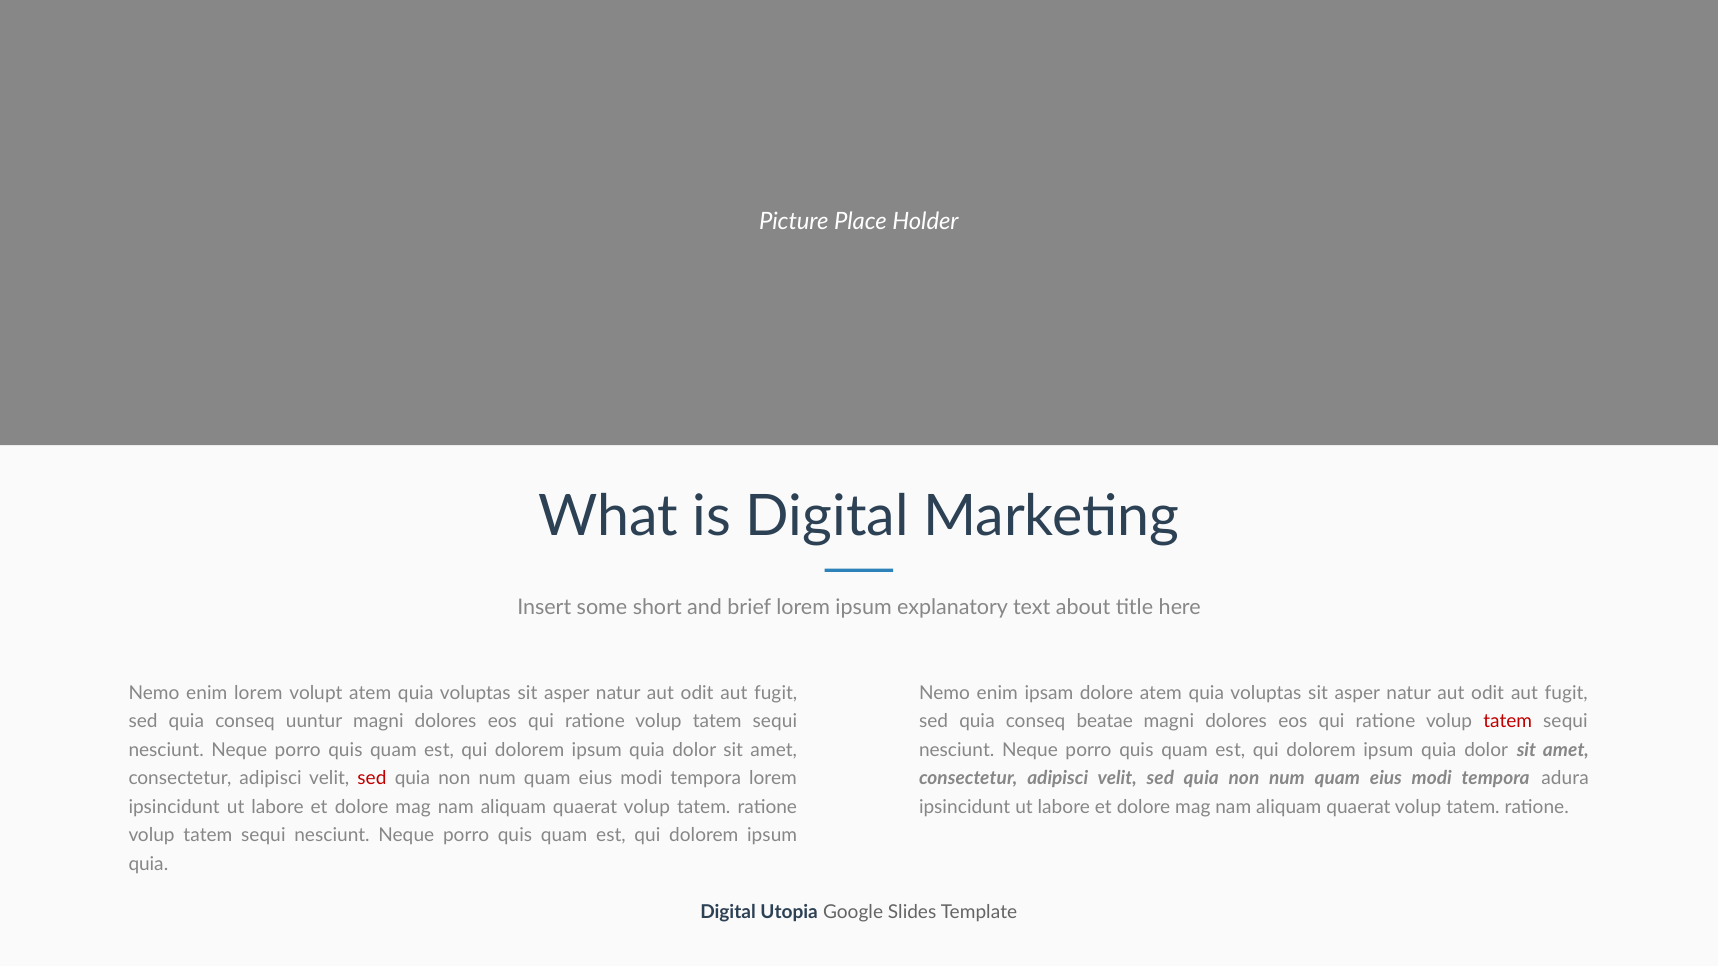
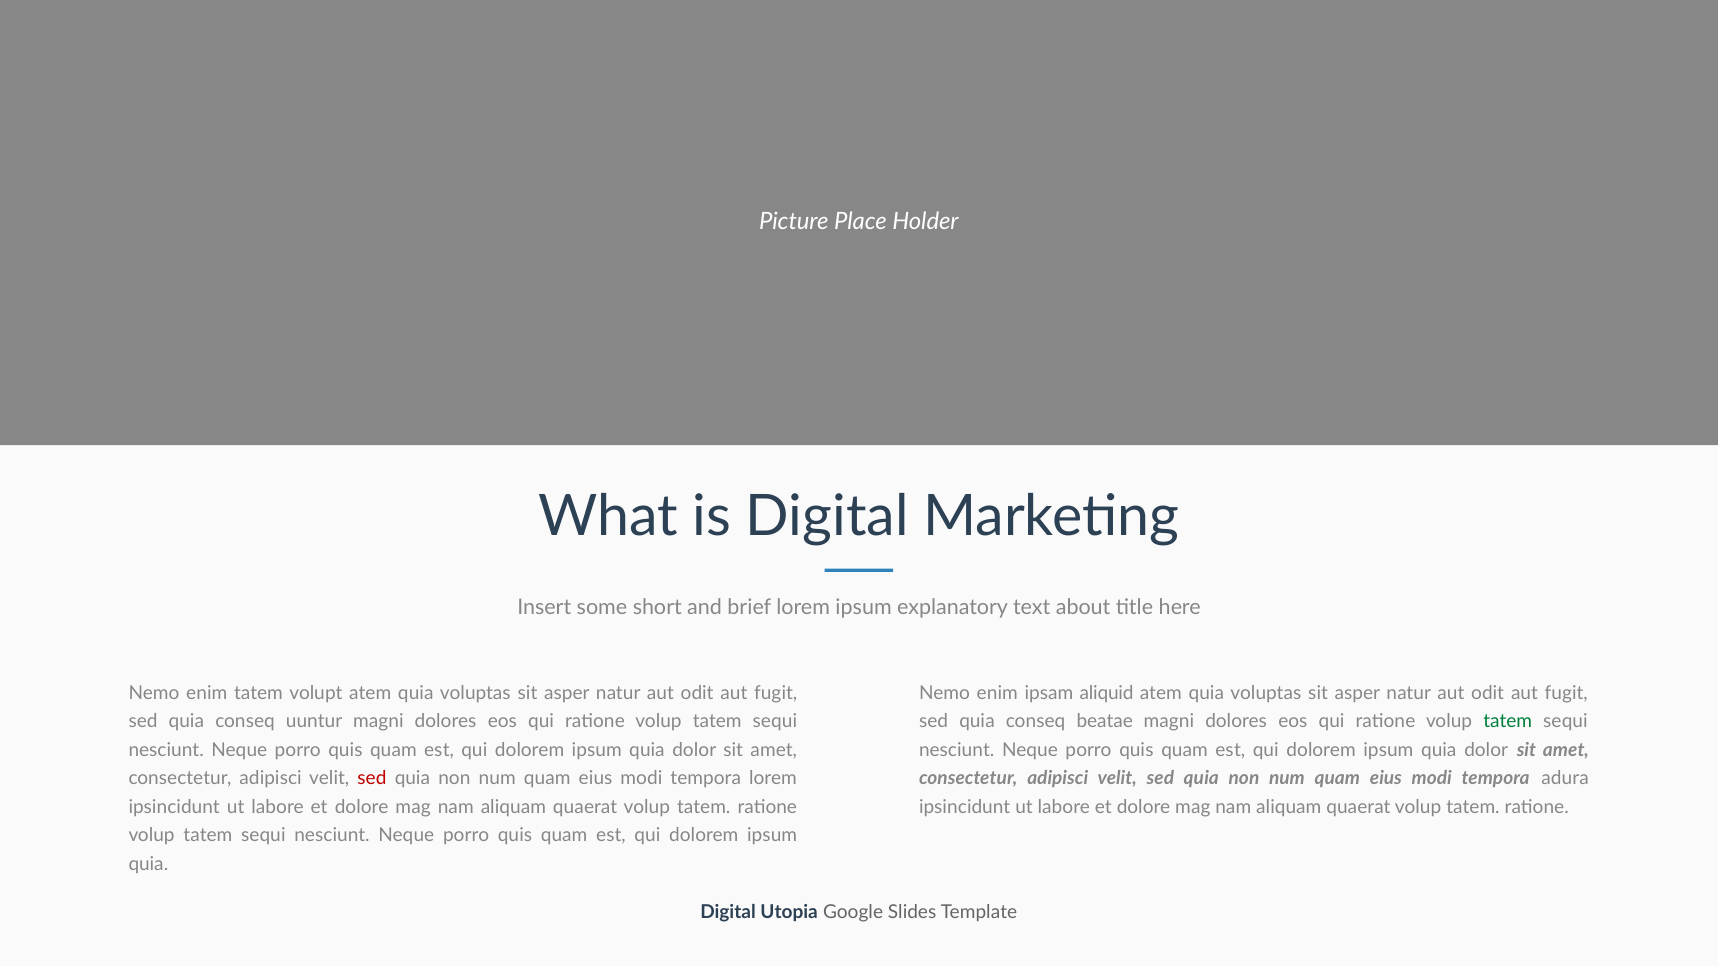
enim lorem: lorem -> tatem
ipsam dolore: dolore -> aliquid
tatem at (1508, 722) colour: red -> green
